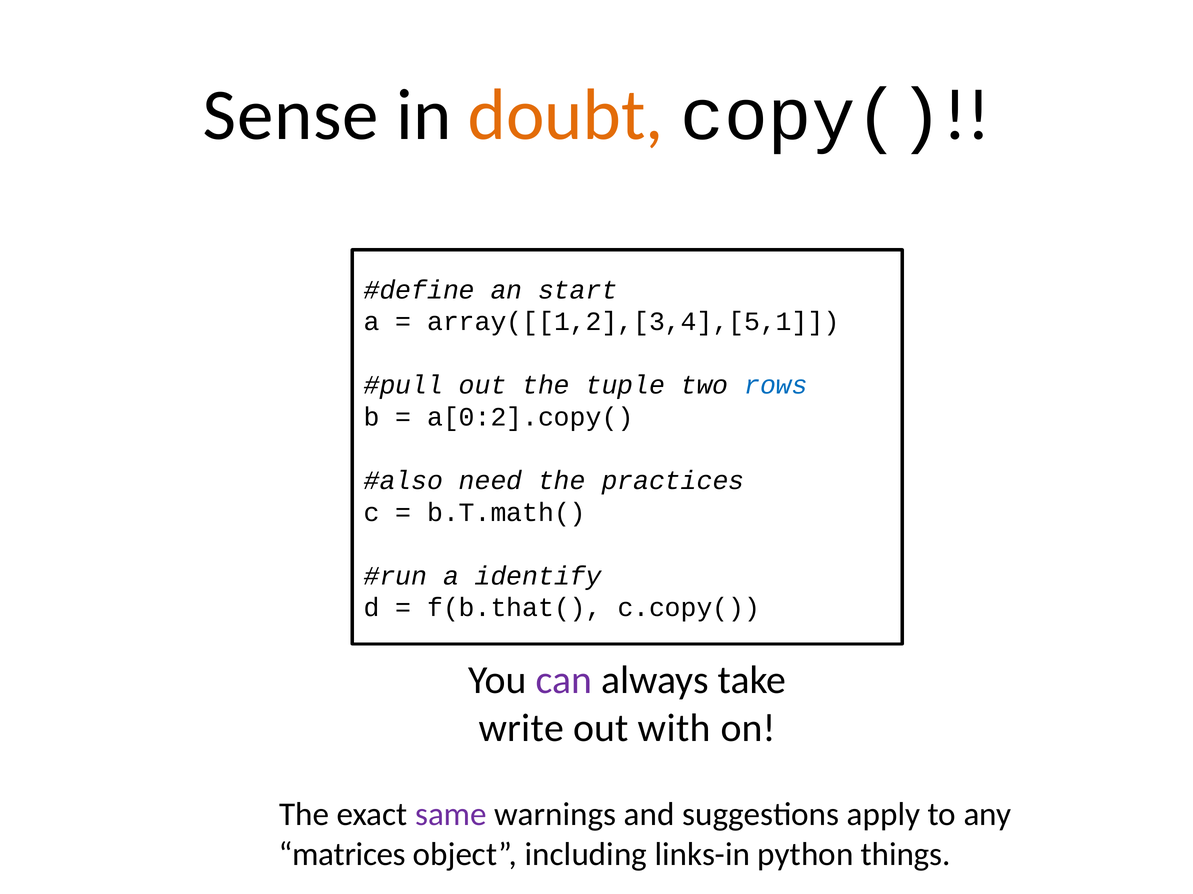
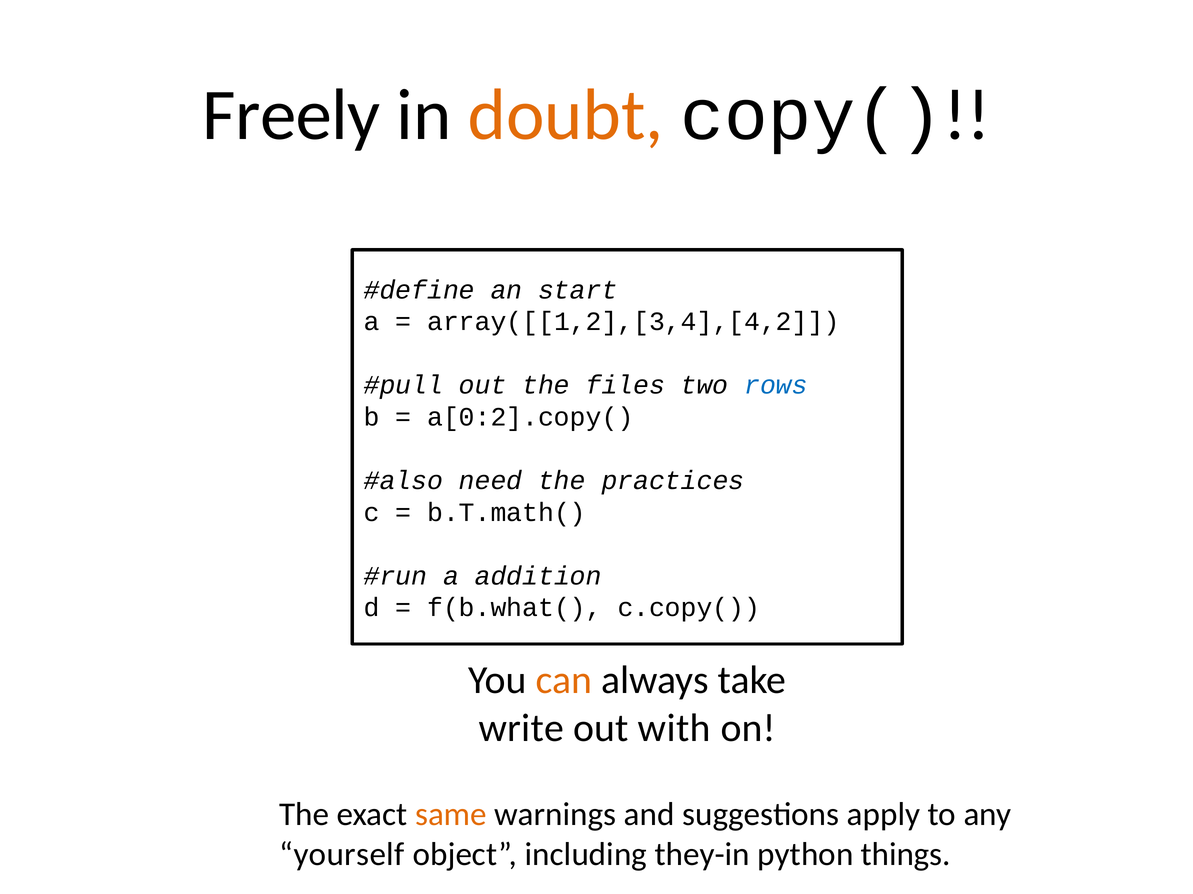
Sense: Sense -> Freely
array([[1,2],[3,4],[5,1: array([[1,2],[3,4],[5,1 -> array([[1,2],[3,4],[4,2
tuple: tuple -> files
identify: identify -> addition
f(b.that(: f(b.that( -> f(b.what(
can colour: purple -> orange
same colour: purple -> orange
matrices: matrices -> yourself
links-in: links-in -> they-in
